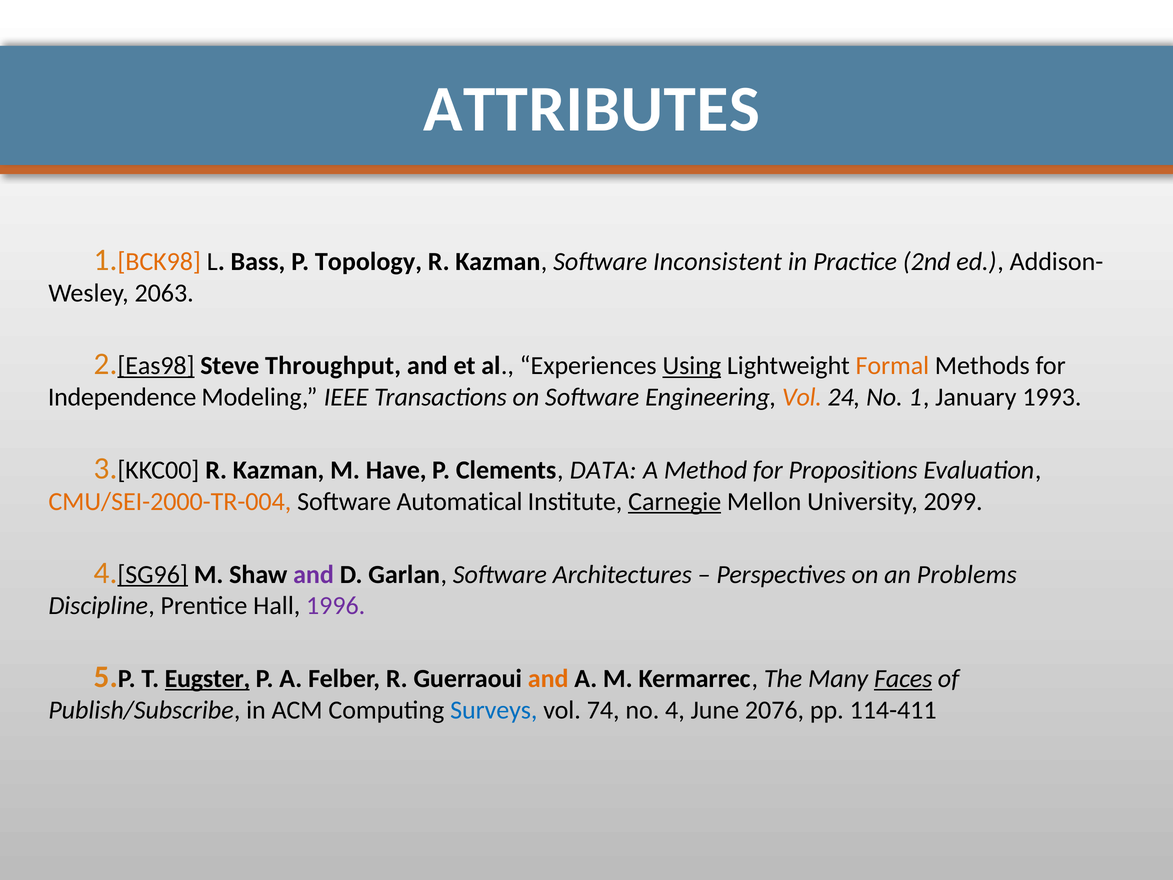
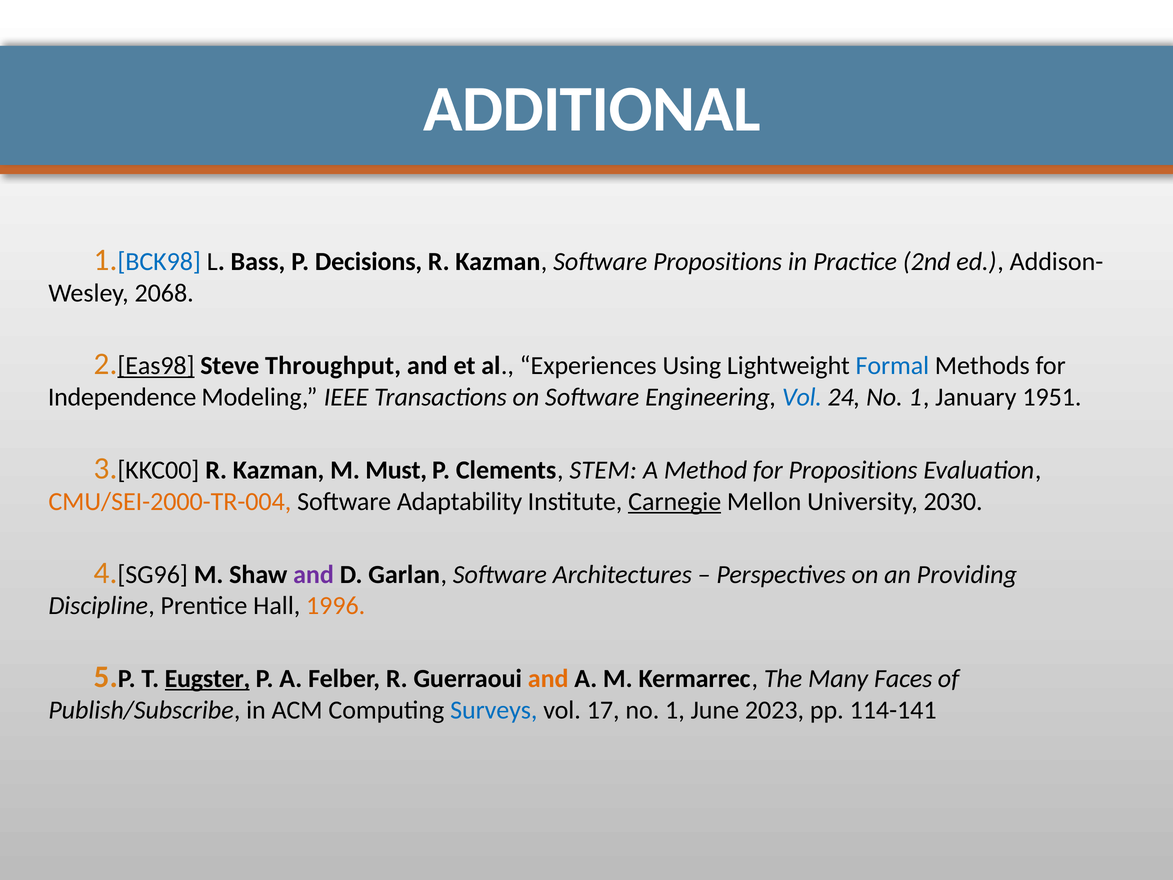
ATTRIBUTES: ATTRIBUTES -> ADDITIONAL
BCK98 colour: orange -> blue
Topology: Topology -> Decisions
Software Inconsistent: Inconsistent -> Propositions
2063: 2063 -> 2068
Using underline: present -> none
Formal colour: orange -> blue
Vol at (802, 397) colour: orange -> blue
1993: 1993 -> 1951
Have: Have -> Must
DATA: DATA -> STEM
Automatical: Automatical -> Adaptability
2099: 2099 -> 2030
SG96 underline: present -> none
Problems: Problems -> Providing
1996 colour: purple -> orange
Faces underline: present -> none
74: 74 -> 17
4 at (675, 710): 4 -> 1
2076: 2076 -> 2023
114-411: 114-411 -> 114-141
